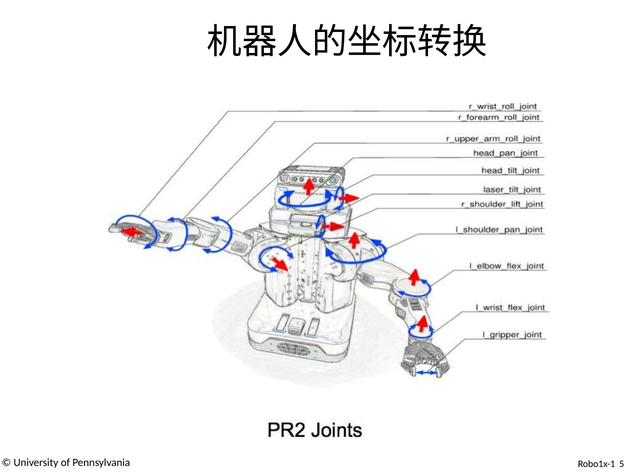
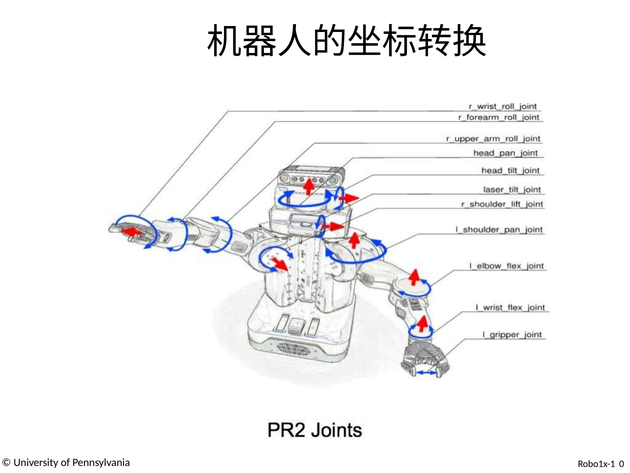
5: 5 -> 0
